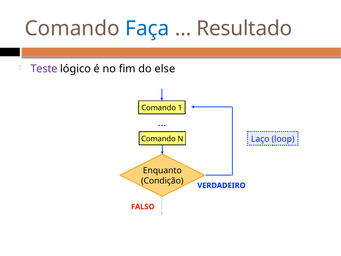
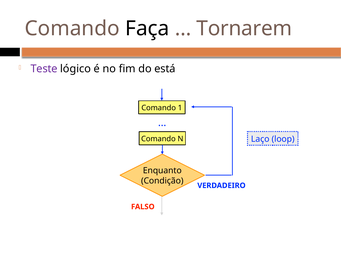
Faça colour: blue -> black
Resultado: Resultado -> Tornarem
else: else -> está
